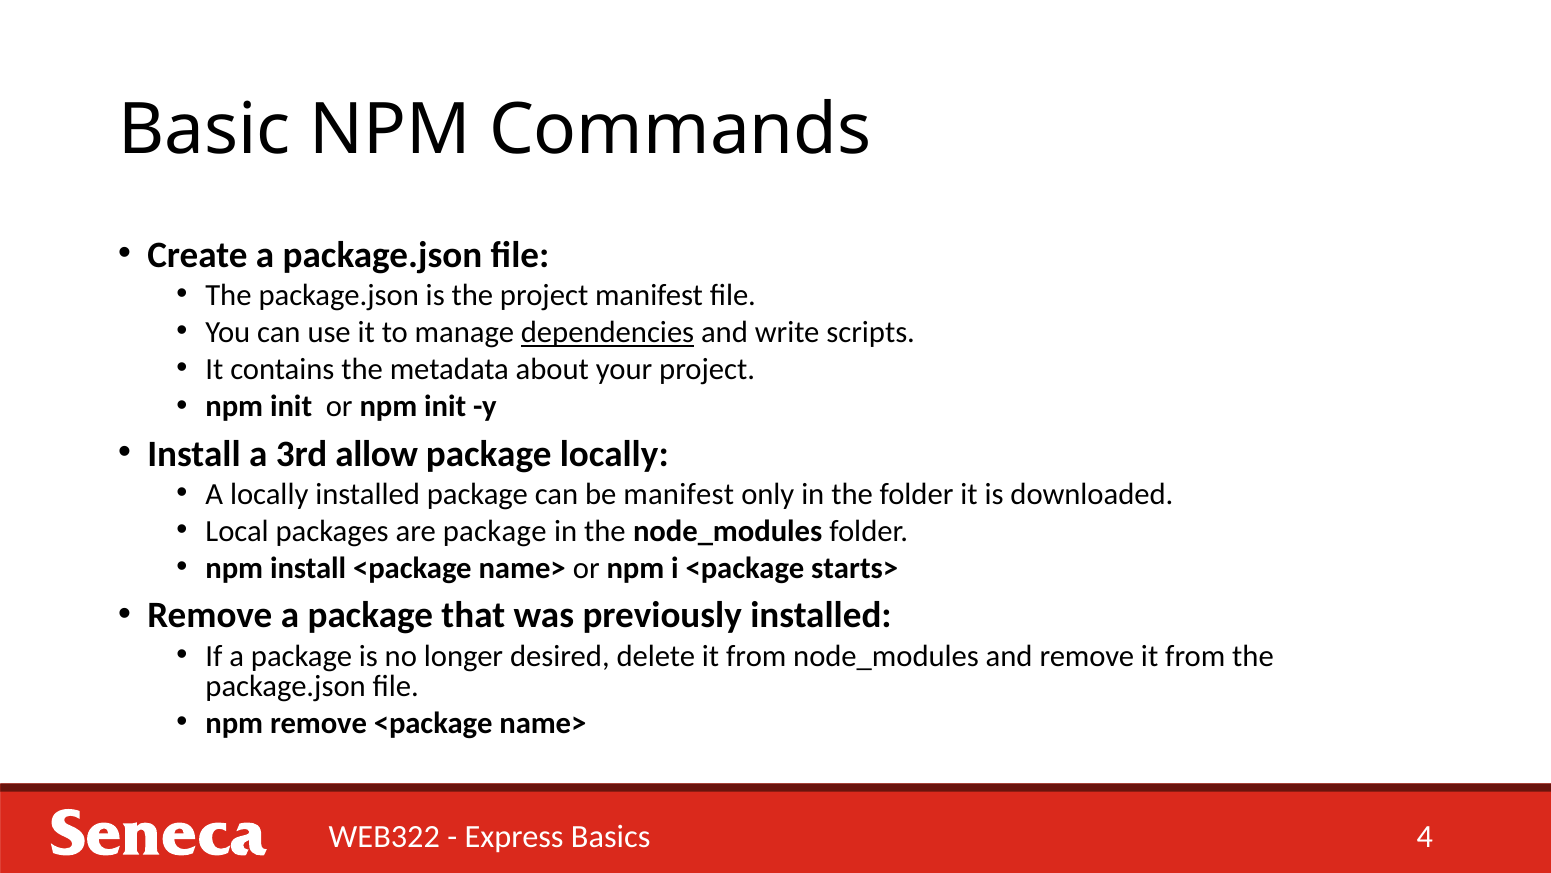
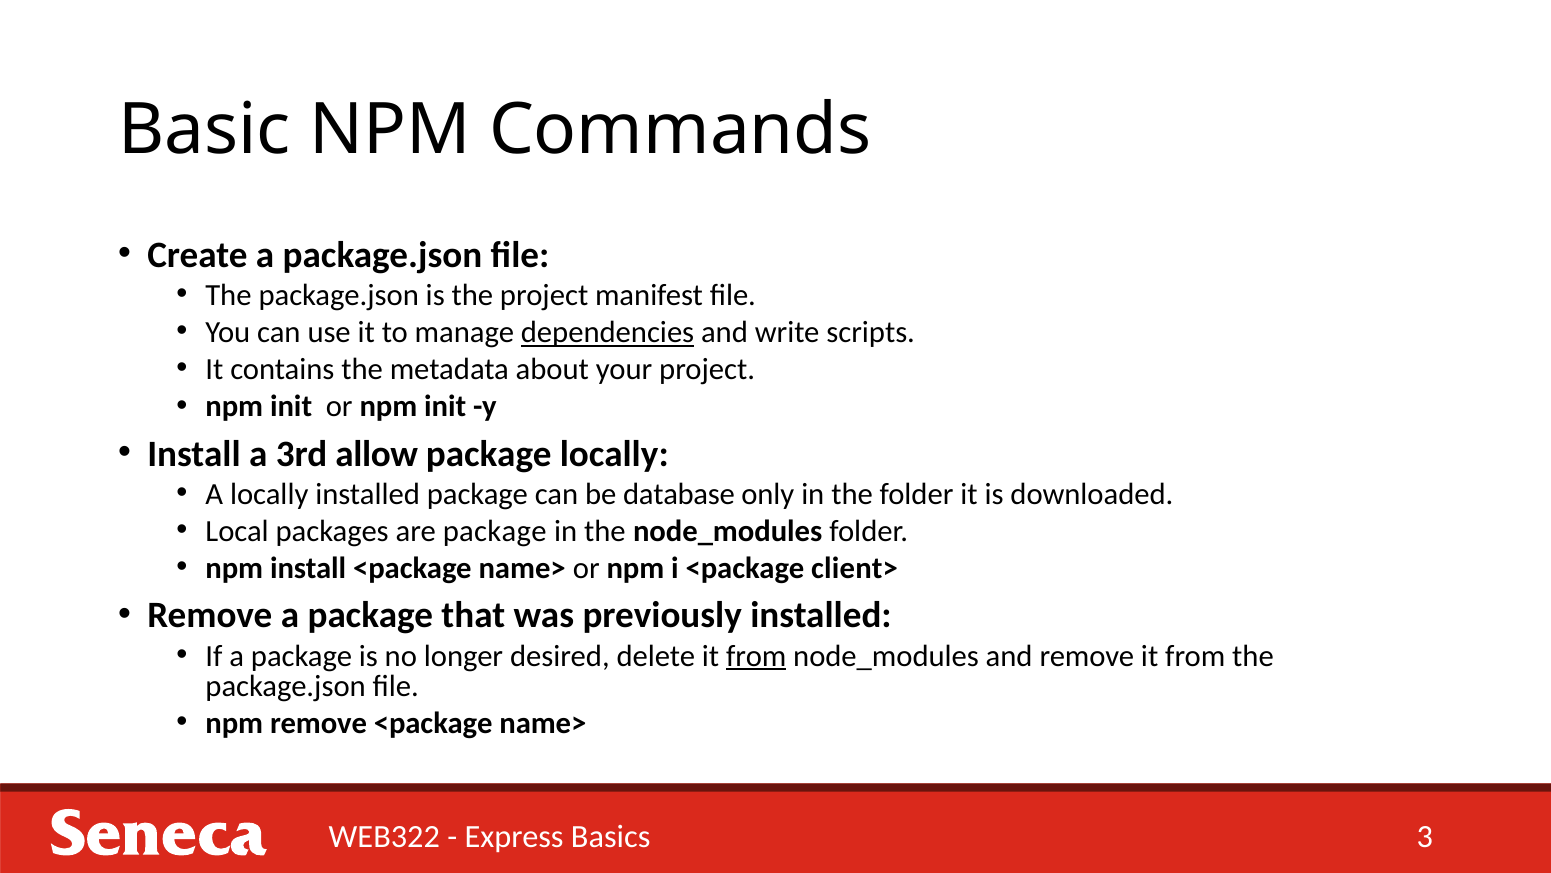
be manifest: manifest -> database
starts>: starts> -> client>
from at (756, 656) underline: none -> present
4: 4 -> 3
